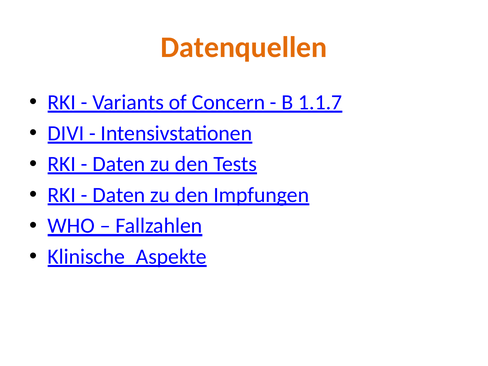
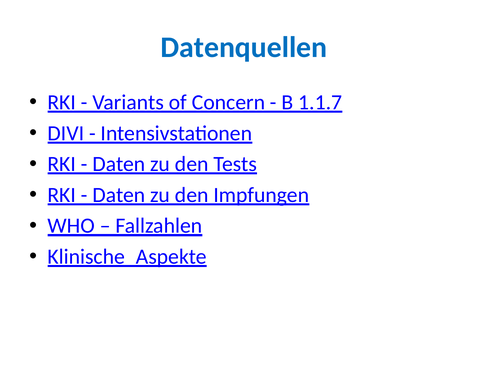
Datenquellen colour: orange -> blue
